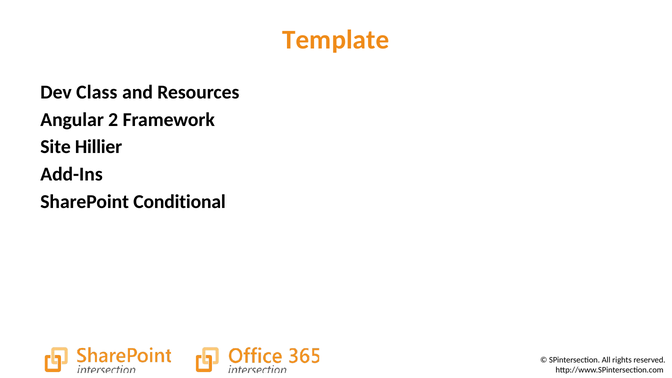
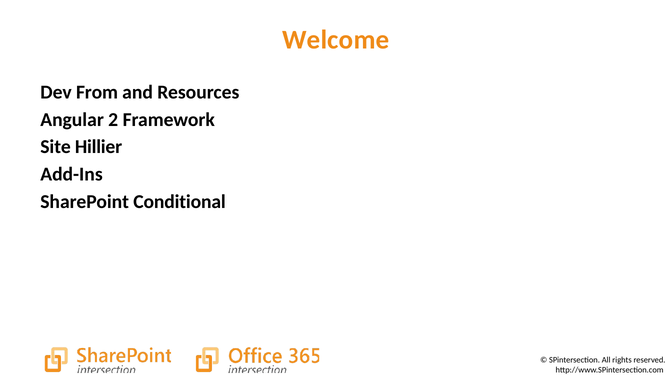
Template: Template -> Welcome
Class: Class -> From
